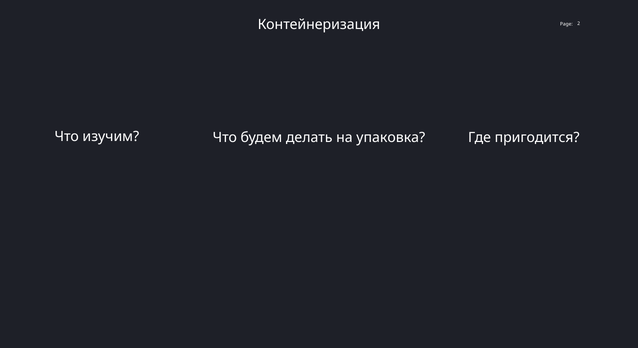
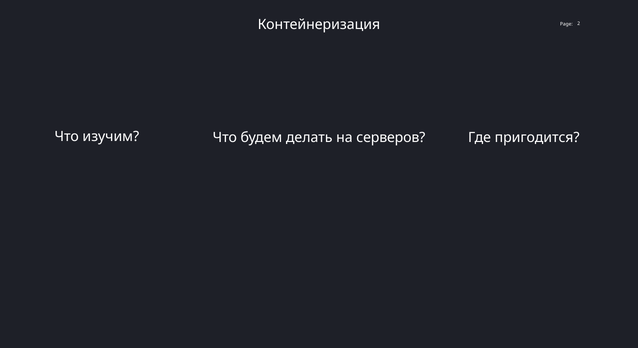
упаковка: упаковка -> серверов
